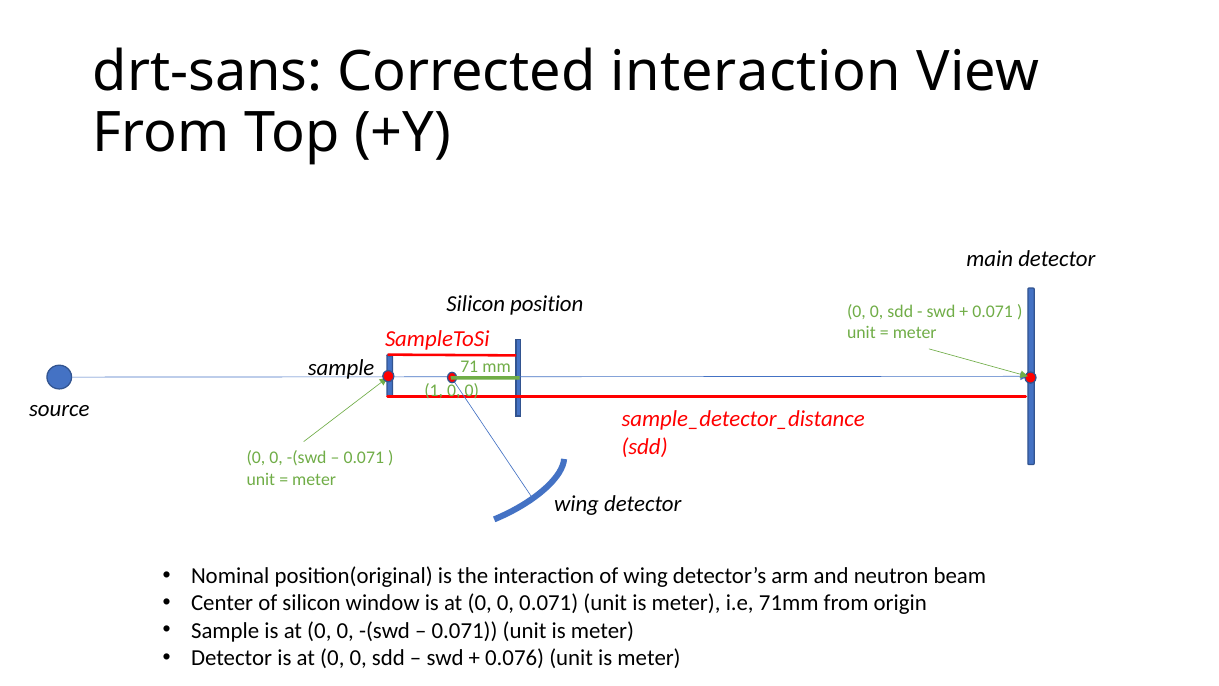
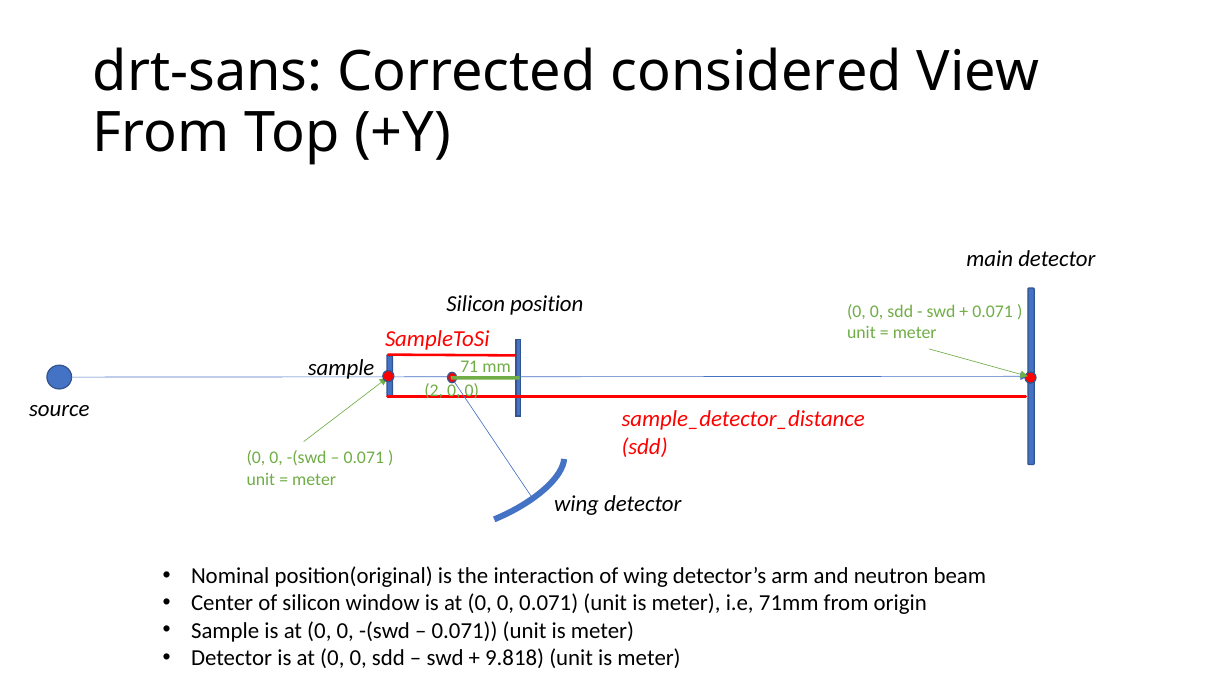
Corrected interaction: interaction -> considered
1: 1 -> 2
0.076: 0.076 -> 9.818
